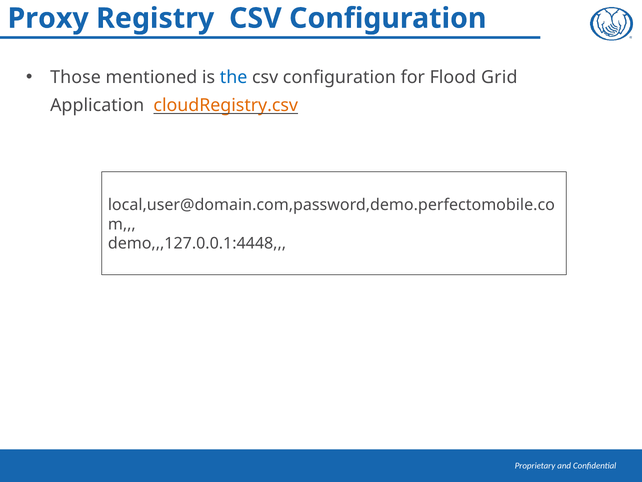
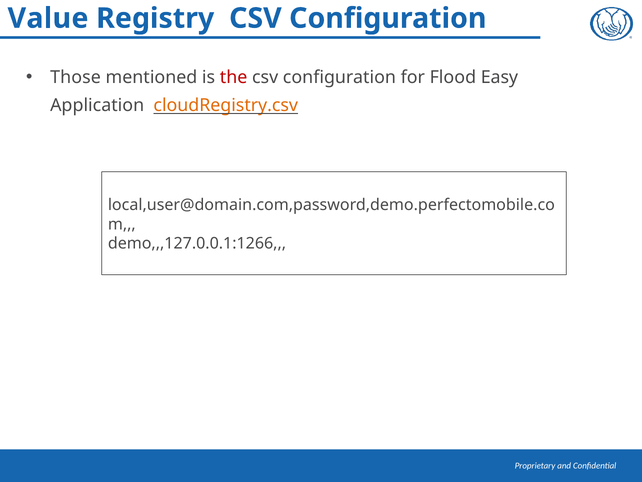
Proxy: Proxy -> Value
the colour: blue -> red
Grid: Grid -> Easy
demo,,,127.0.0.1:4448: demo,,,127.0.0.1:4448 -> demo,,,127.0.0.1:1266
